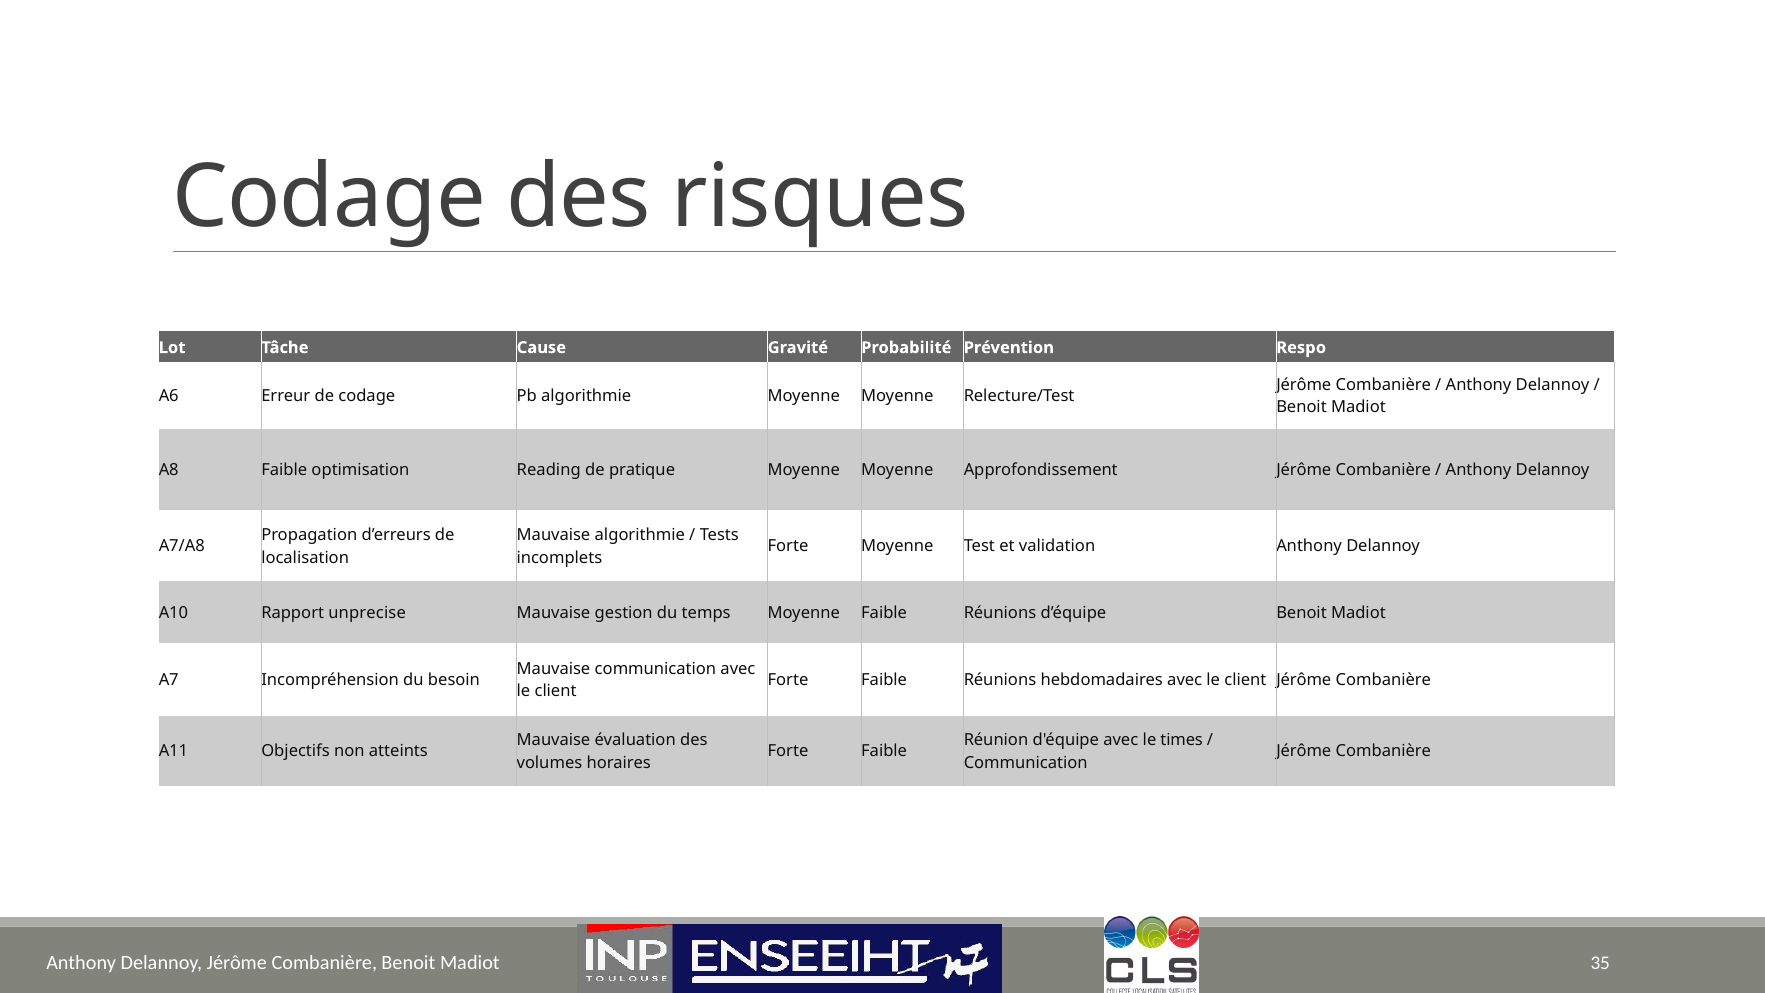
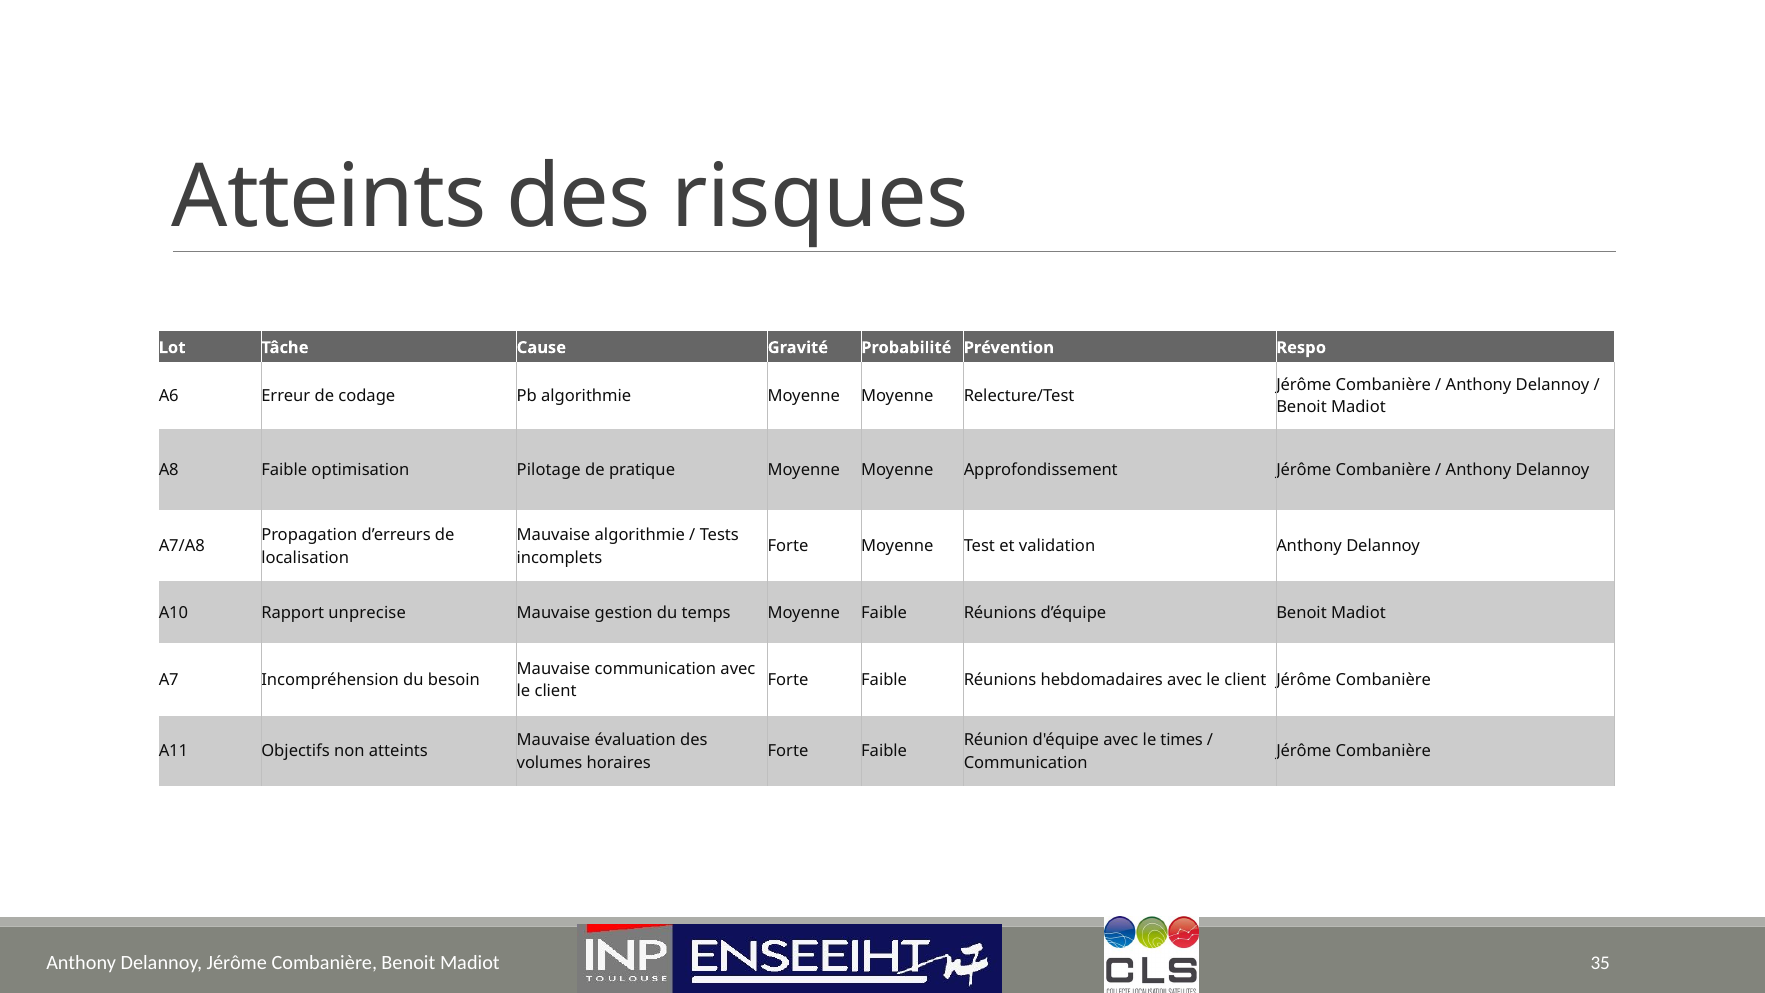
Codage at (329, 198): Codage -> Atteints
Reading: Reading -> Pilotage
